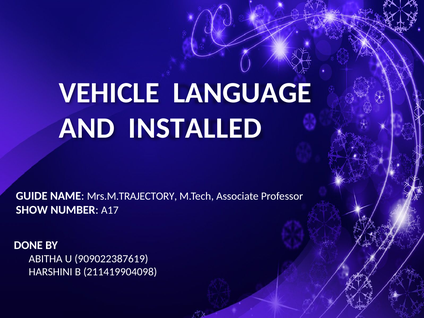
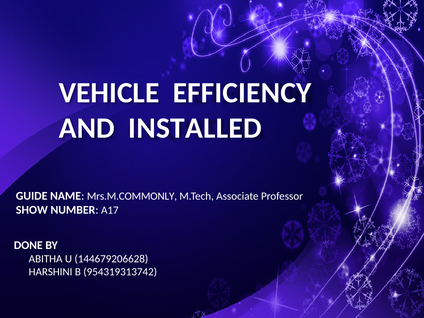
LANGUAGE: LANGUAGE -> EFFICIENCY
Mrs.M.TRAJECTORY: Mrs.M.TRAJECTORY -> Mrs.M.COMMONLY
909022387619: 909022387619 -> 144679206628
211419904098: 211419904098 -> 954319313742
